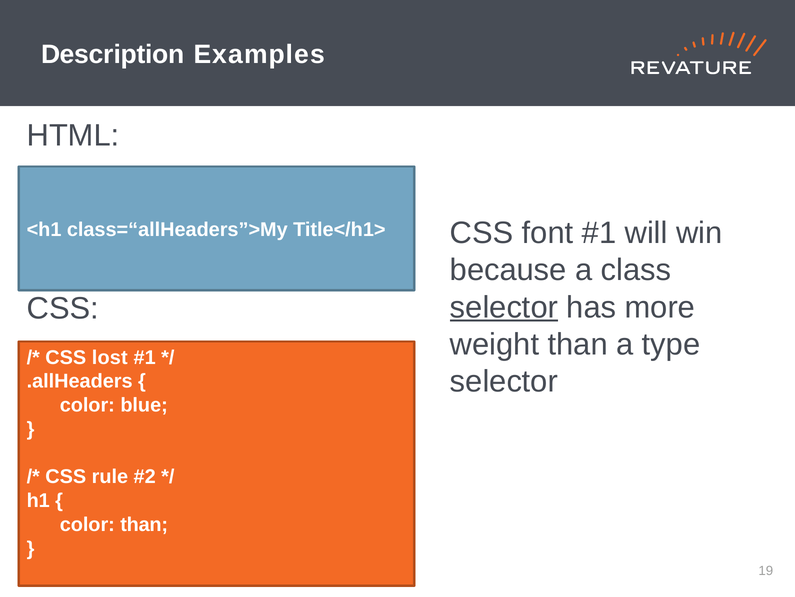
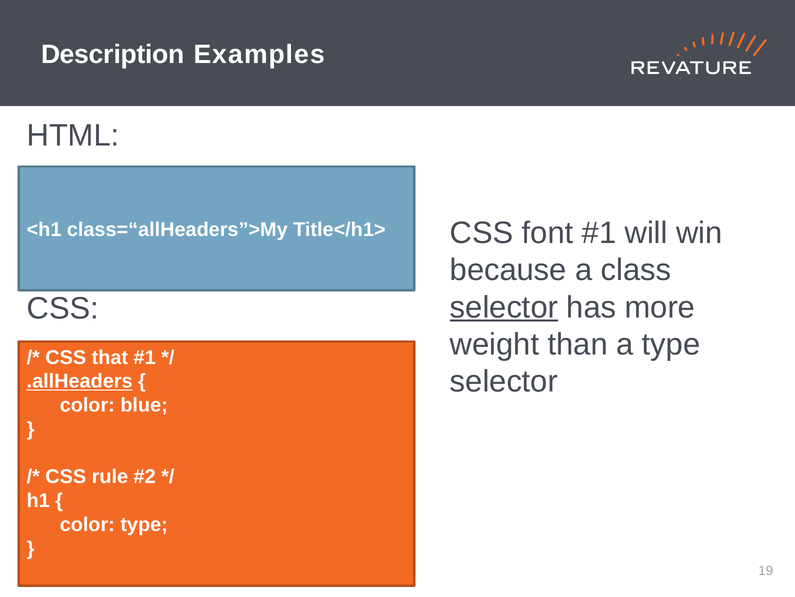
lost: lost -> that
.allHeaders underline: none -> present
color than: than -> type
